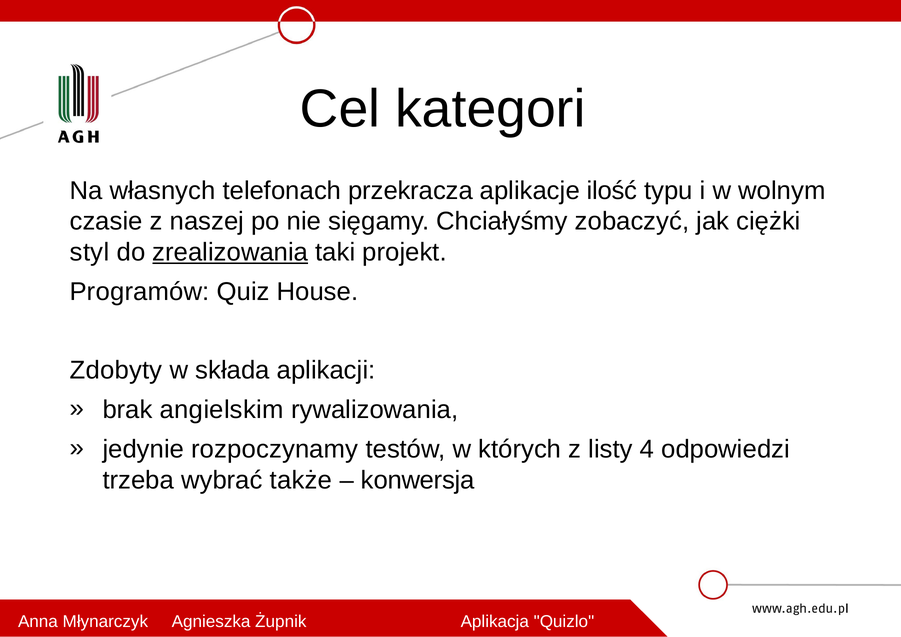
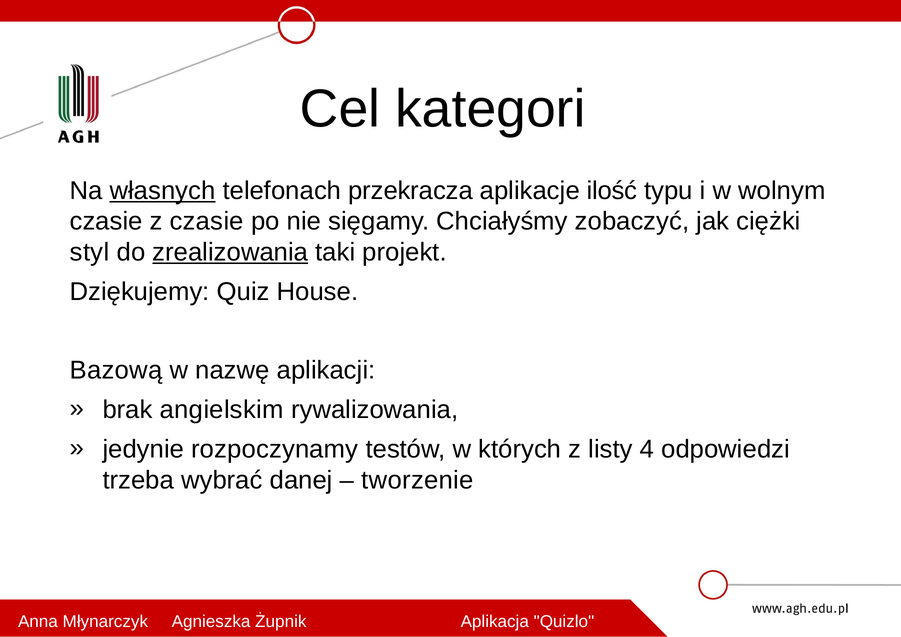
własnych underline: none -> present
z naszej: naszej -> czasie
Programów: Programów -> Dziękujemy
Zdobyty: Zdobyty -> Bazową
składa: składa -> nazwę
także: także -> danej
konwersja: konwersja -> tworzenie
